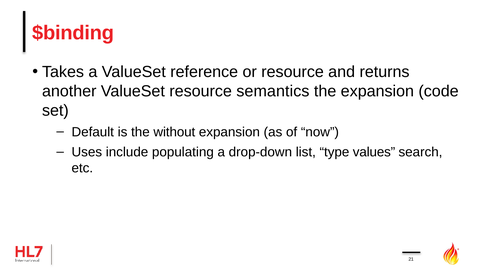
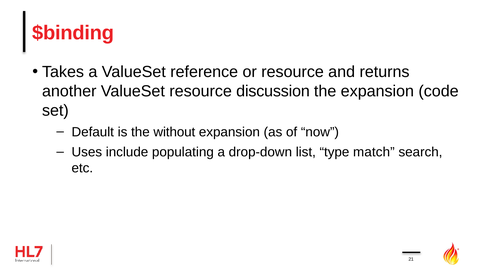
semantics: semantics -> discussion
values: values -> match
